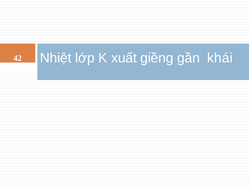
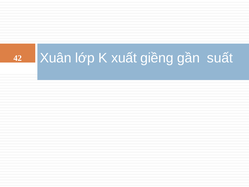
Nhiệt: Nhiệt -> Xuân
khái: khái -> suất
